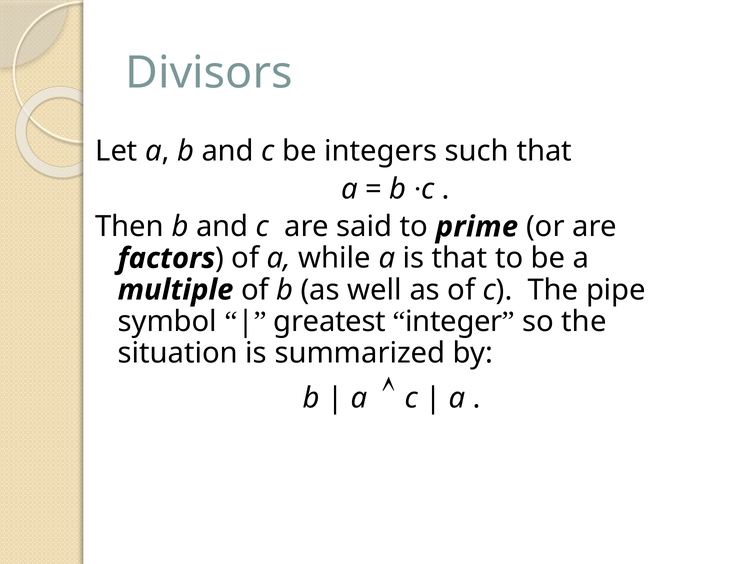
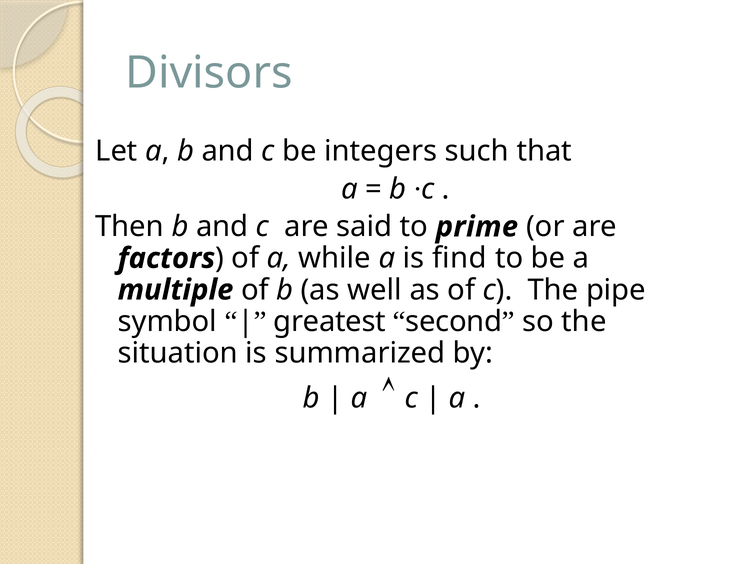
is that: that -> find
integer: integer -> second
